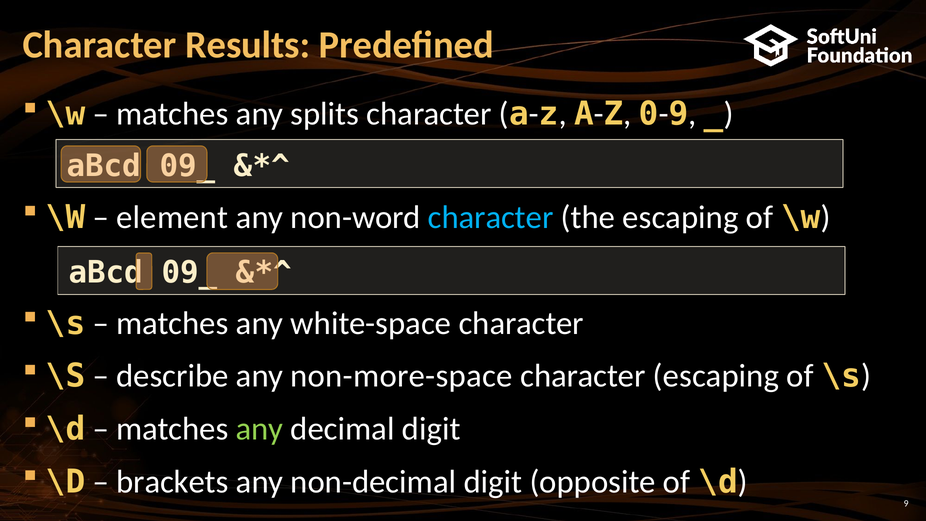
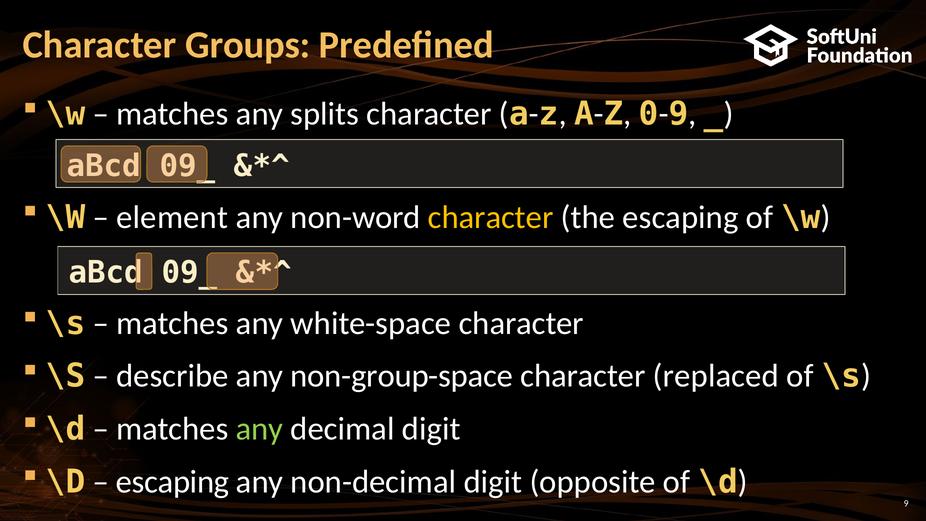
Results: Results -> Groups
character at (491, 217) colour: light blue -> yellow
non-more-space: non-more-space -> non-group-space
character escaping: escaping -> replaced
brackets at (172, 482): brackets -> escaping
